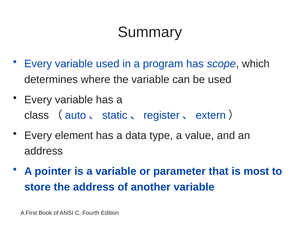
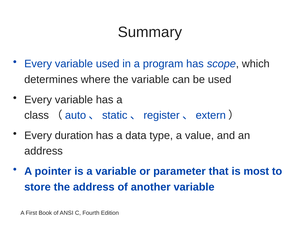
element: element -> duration
